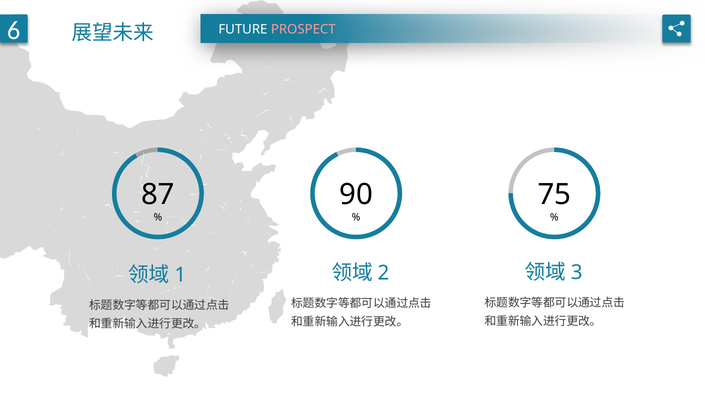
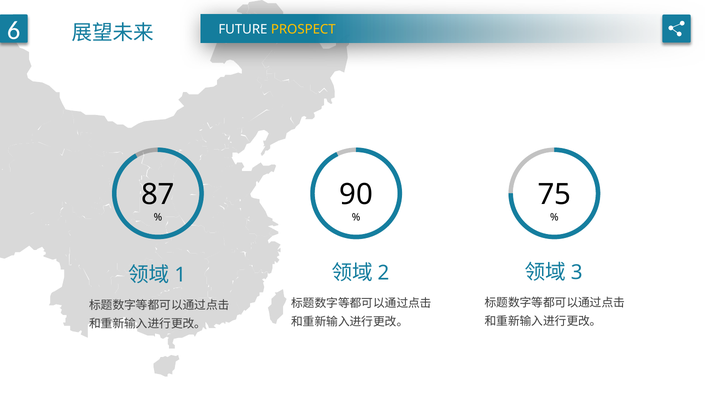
PROSPECT colour: pink -> yellow
